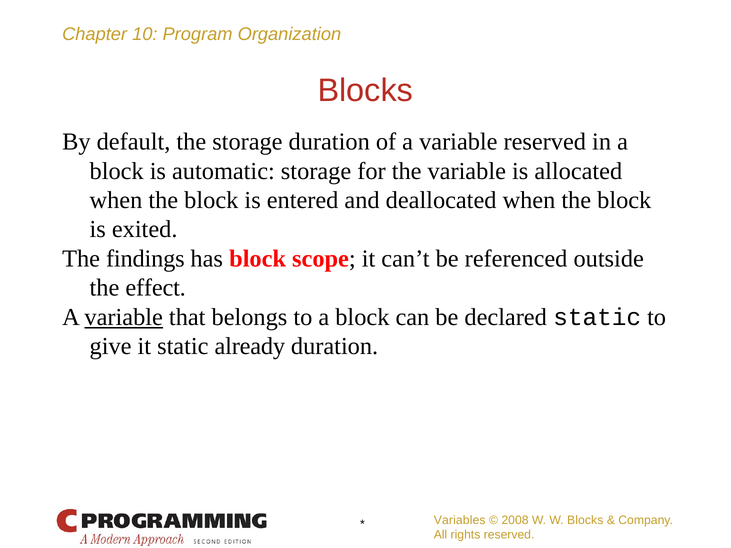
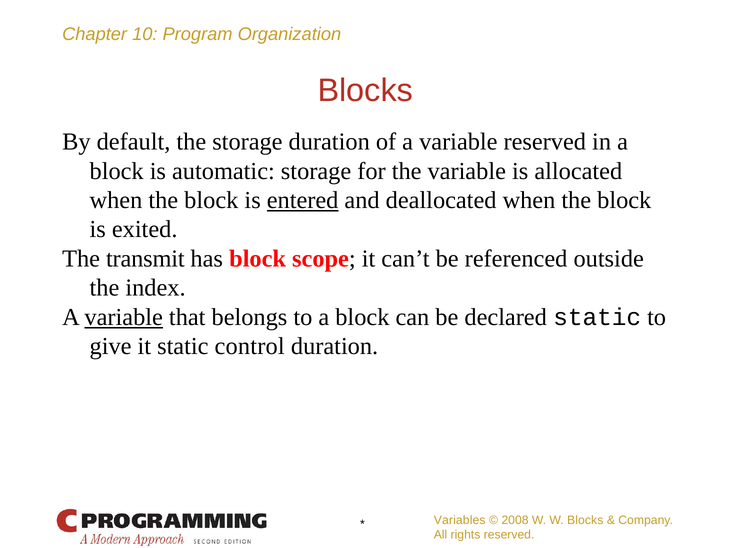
entered underline: none -> present
findings: findings -> transmit
effect: effect -> index
already: already -> control
